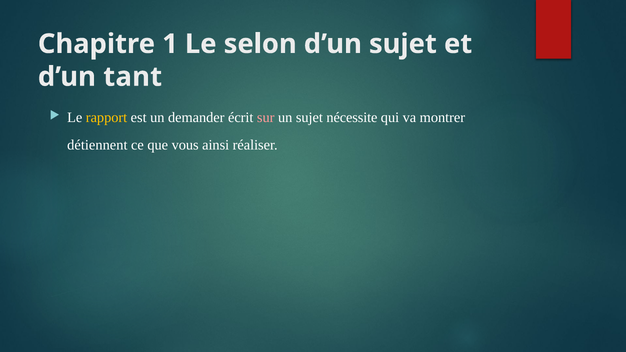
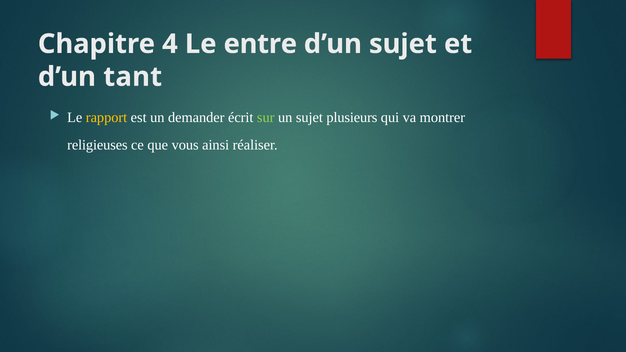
1: 1 -> 4
selon: selon -> entre
sur colour: pink -> light green
nécessite: nécessite -> plusieurs
détiennent: détiennent -> religieuses
